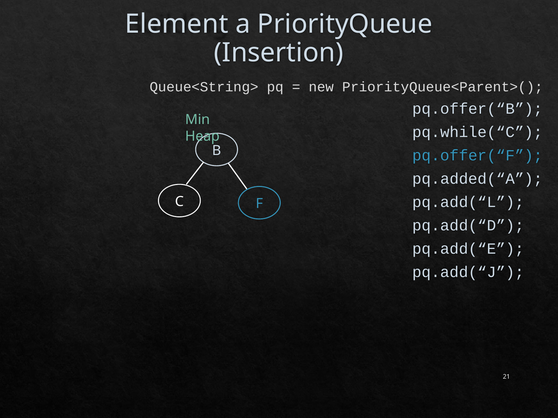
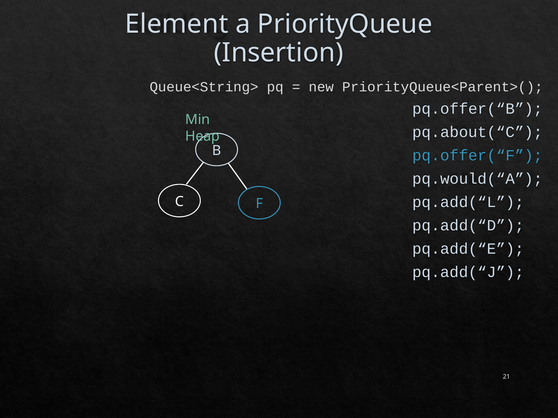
pq.while(“C: pq.while(“C -> pq.about(“C
pq.added(“A: pq.added(“A -> pq.would(“A
